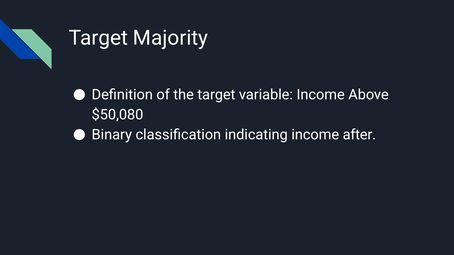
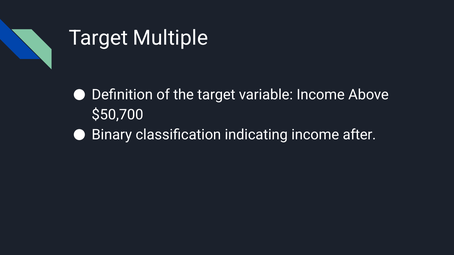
Majority: Majority -> Multiple
$50,080: $50,080 -> $50,700
